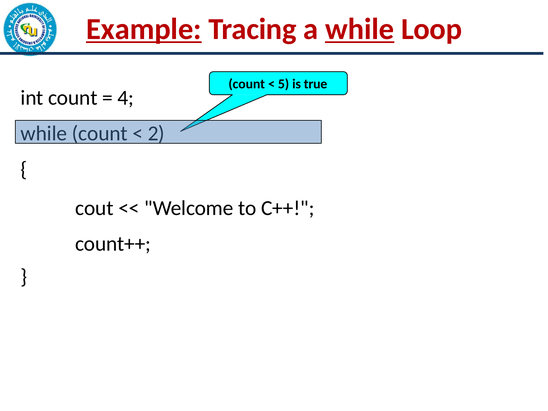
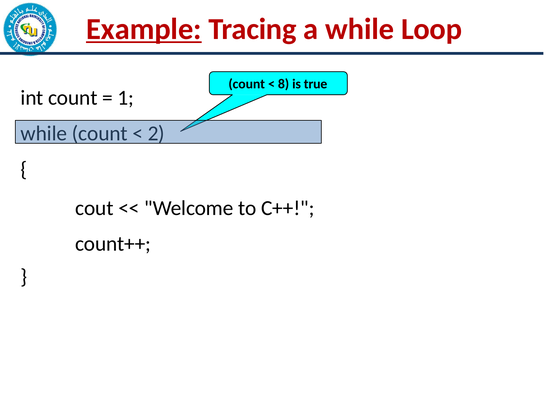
while at (360, 29) underline: present -> none
5: 5 -> 8
4: 4 -> 1
